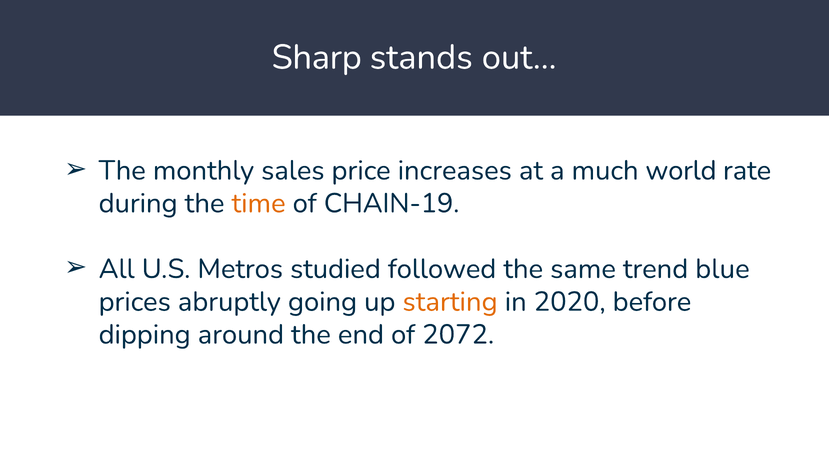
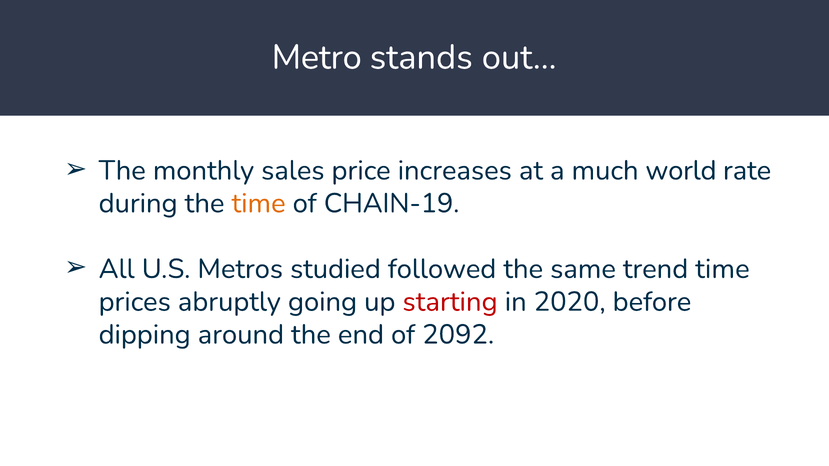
Sharp: Sharp -> Metro
trend blue: blue -> time
starting colour: orange -> red
2072: 2072 -> 2092
